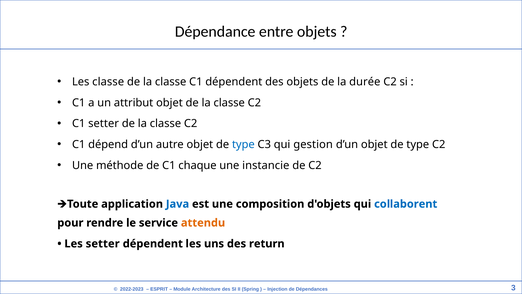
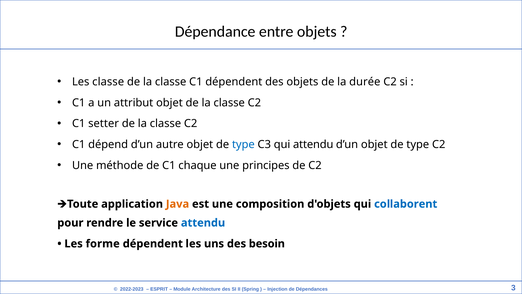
qui gestion: gestion -> attendu
instancie: instancie -> principes
Java colour: blue -> orange
attendu at (203, 223) colour: orange -> blue
Les setter: setter -> forme
return: return -> besoin
